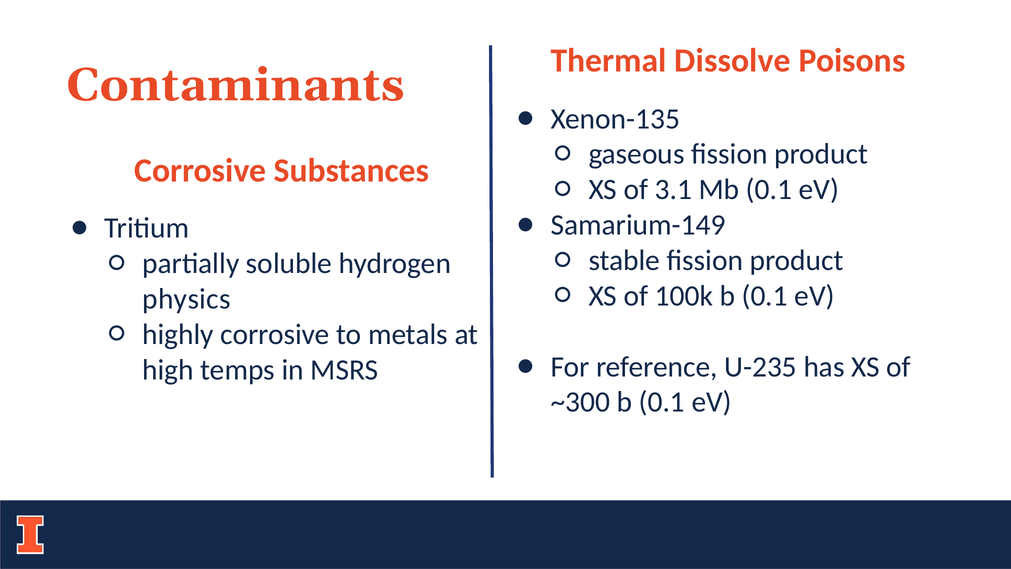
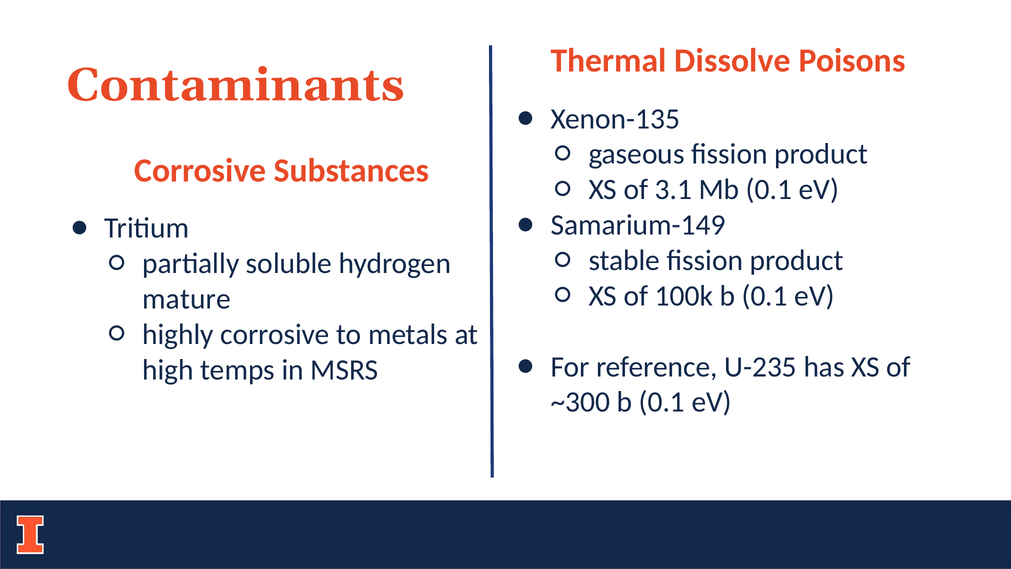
physics: physics -> mature
